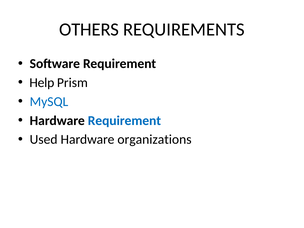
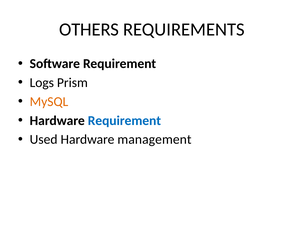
Help: Help -> Logs
MySQL colour: blue -> orange
organizations: organizations -> management
